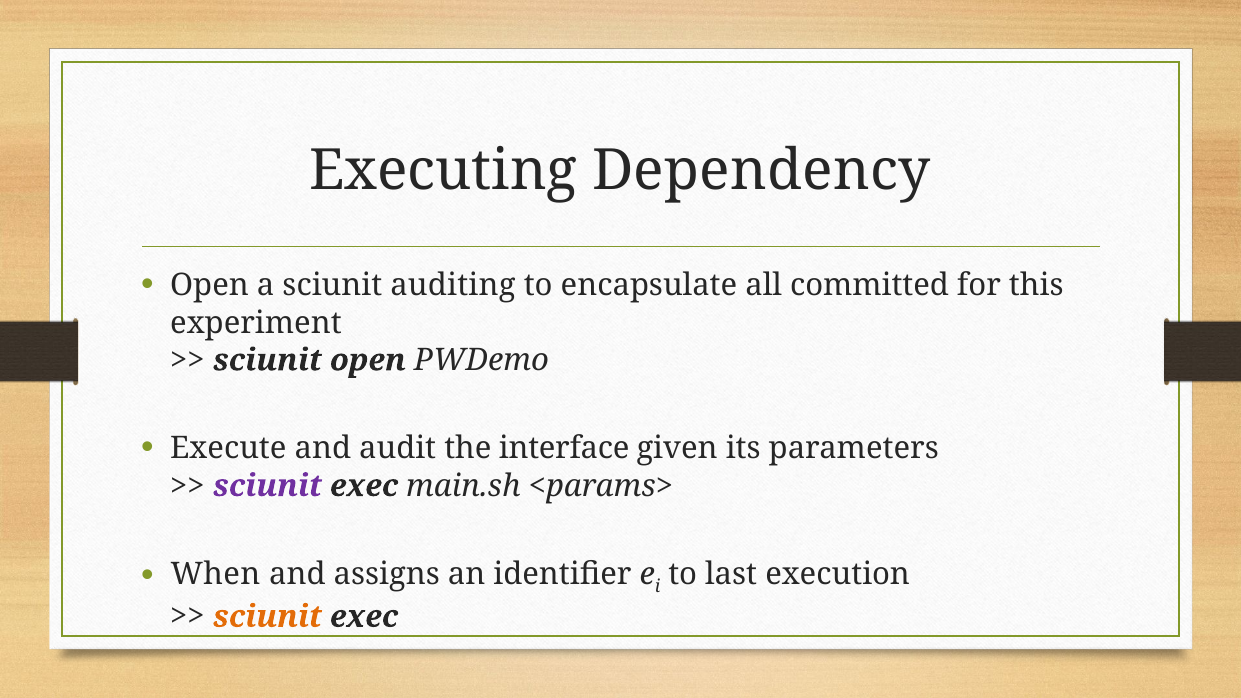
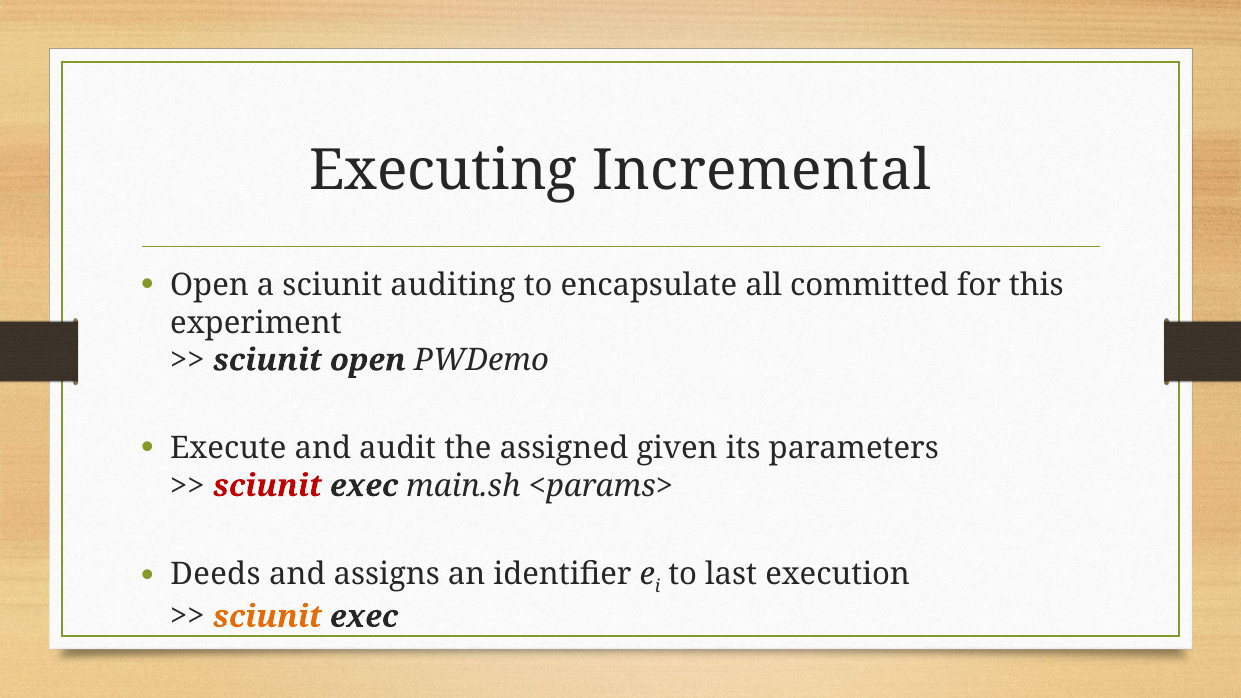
Dependency: Dependency -> Incremental
interface: interface -> assigned
sciunit at (267, 486) colour: purple -> red
When: When -> Deeds
